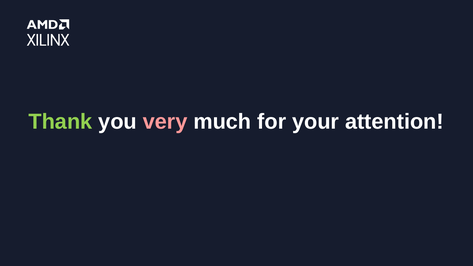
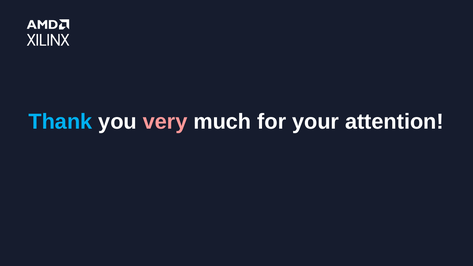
Thank colour: light green -> light blue
